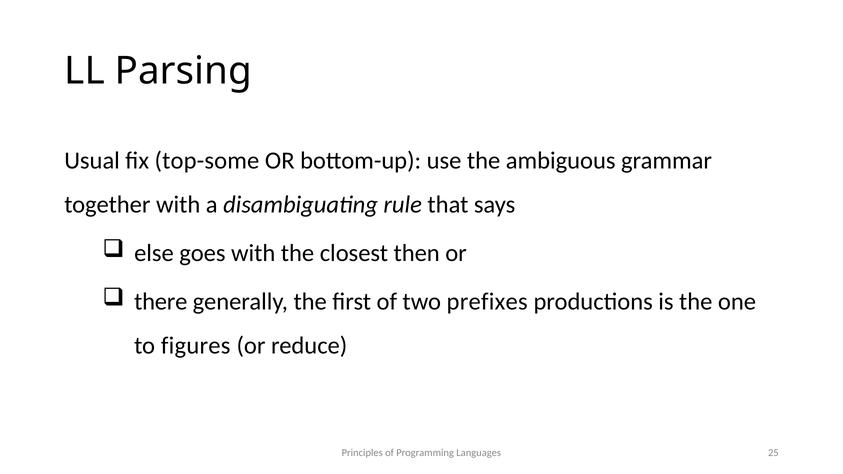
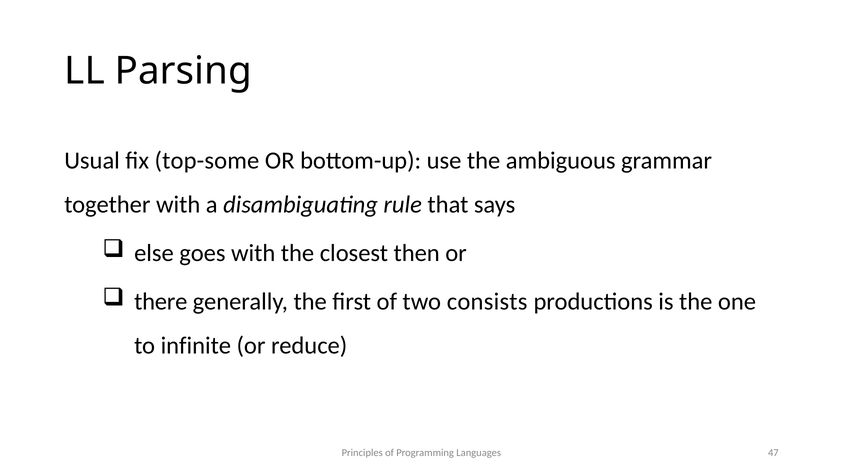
prefixes: prefixes -> consists
figures: figures -> infinite
25: 25 -> 47
